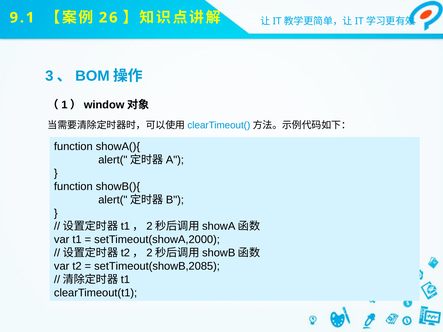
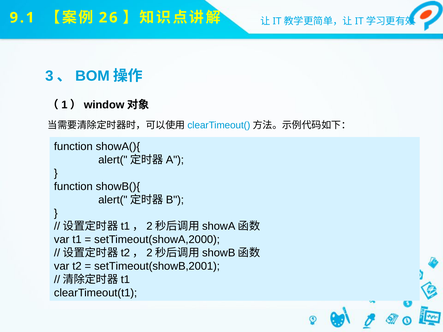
setTimeout(showB,2085: setTimeout(showB,2085 -> setTimeout(showB,2001
